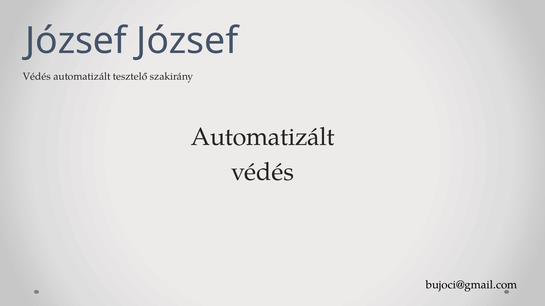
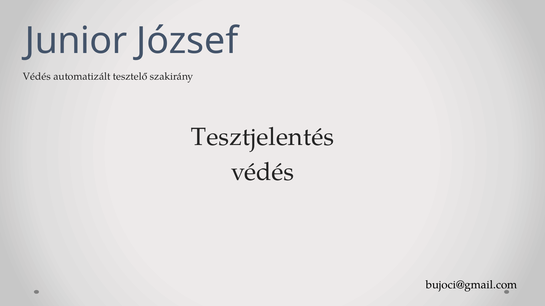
József at (76, 41): József -> Junior
Automatizált at (263, 137): Automatizált -> Tesztjelentés
